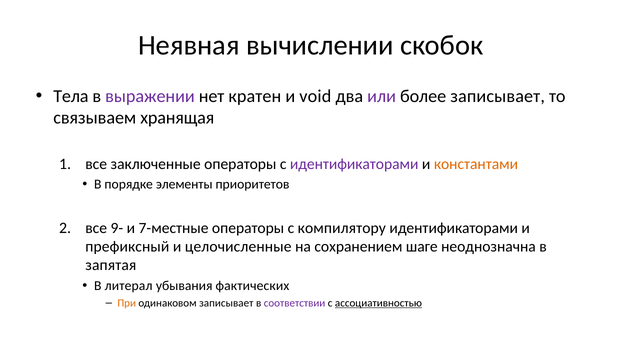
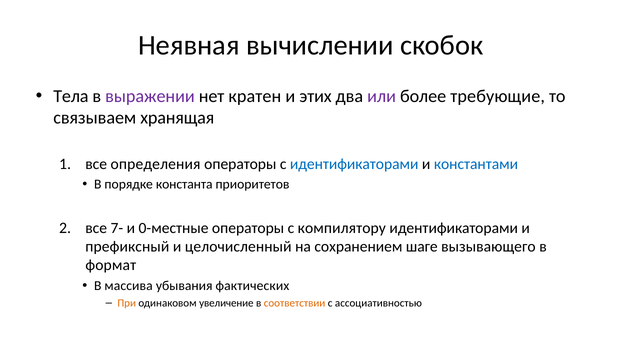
void: void -> этих
более записывает: записывает -> требующие
заключенные: заключенные -> определения
идентификаторами at (354, 164) colour: purple -> blue
константами colour: orange -> blue
элементы: элементы -> константа
9-: 9- -> 7-
7-местные: 7-местные -> 0-местные
целочисленные: целочисленные -> целочисленный
неоднозначна: неоднозначна -> вызывающего
запятая: запятая -> формат
литерал: литерал -> массива
одинаковом записывает: записывает -> увеличение
соответствии colour: purple -> orange
ассоциативностью underline: present -> none
